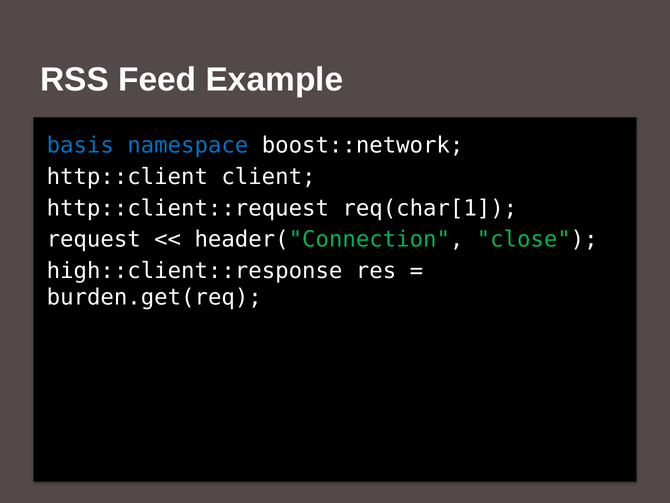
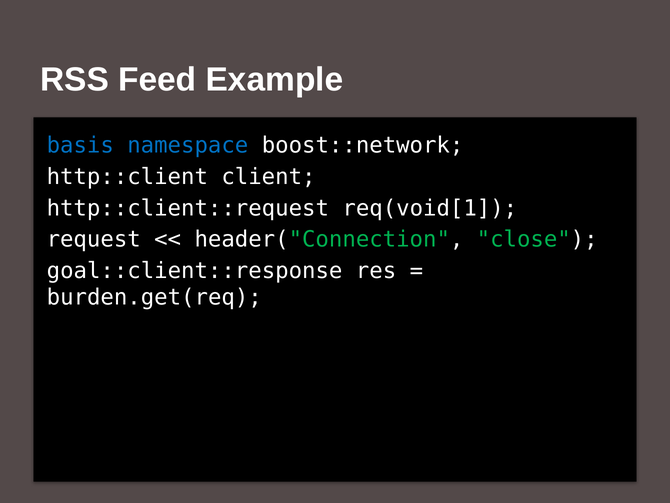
req(char[1: req(char[1 -> req(void[1
high::client::response: high::client::response -> goal::client::response
